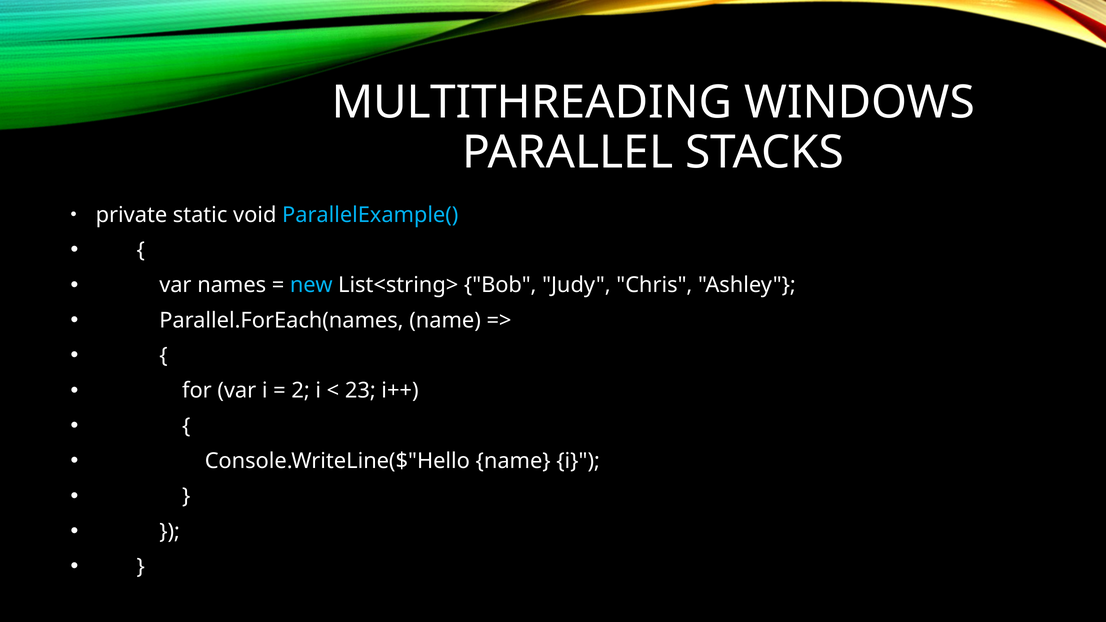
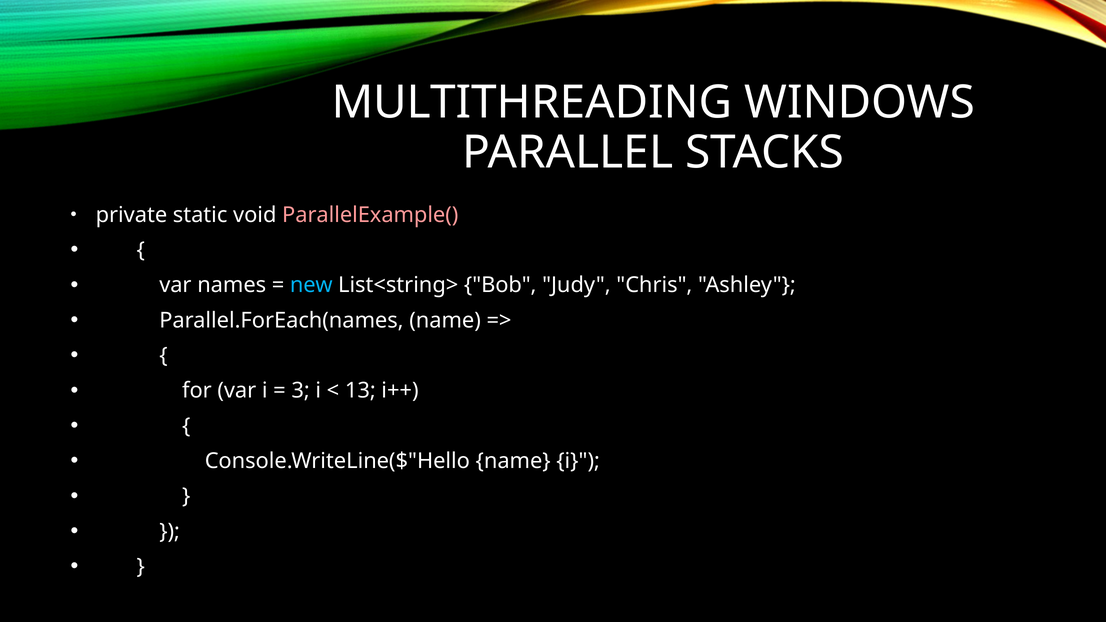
ParallelExample( colour: light blue -> pink
2: 2 -> 3
23: 23 -> 13
